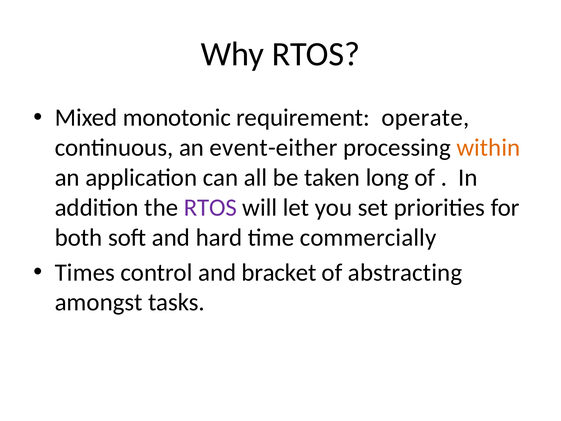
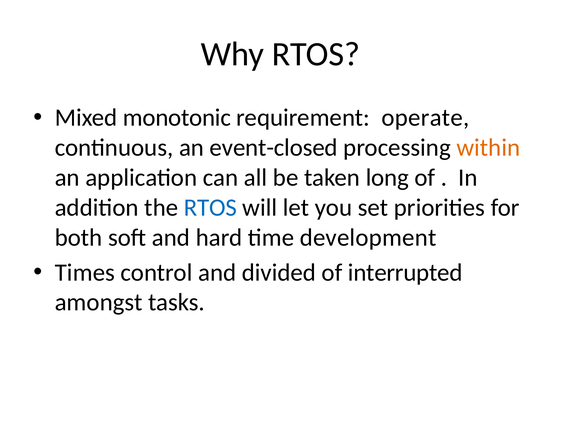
event-either: event-either -> event-closed
RTOS at (210, 207) colour: purple -> blue
commercially: commercially -> development
bracket: bracket -> divided
abstracting: abstracting -> interrupted
